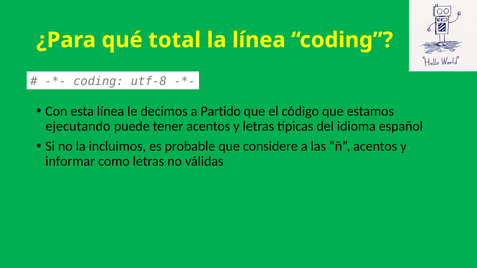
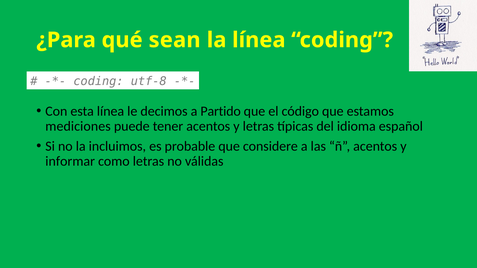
total: total -> sean
ejecutando: ejecutando -> mediciones
